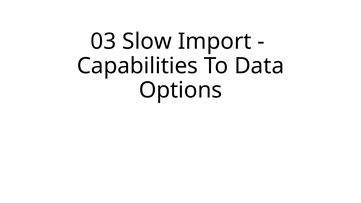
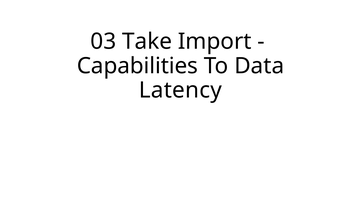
Slow: Slow -> Take
Options: Options -> Latency
